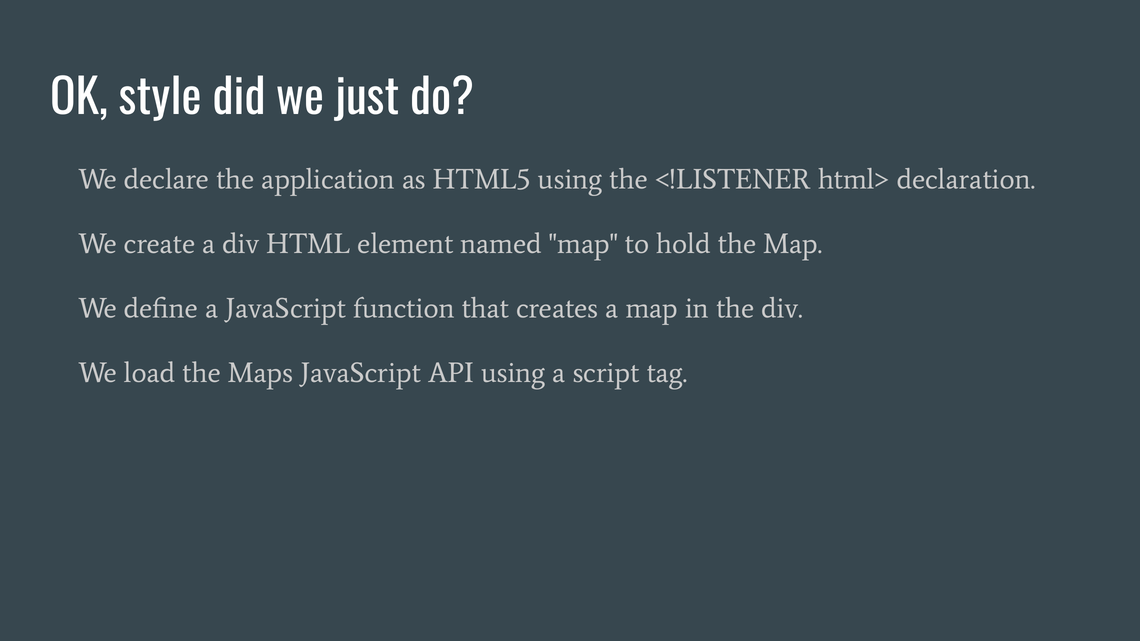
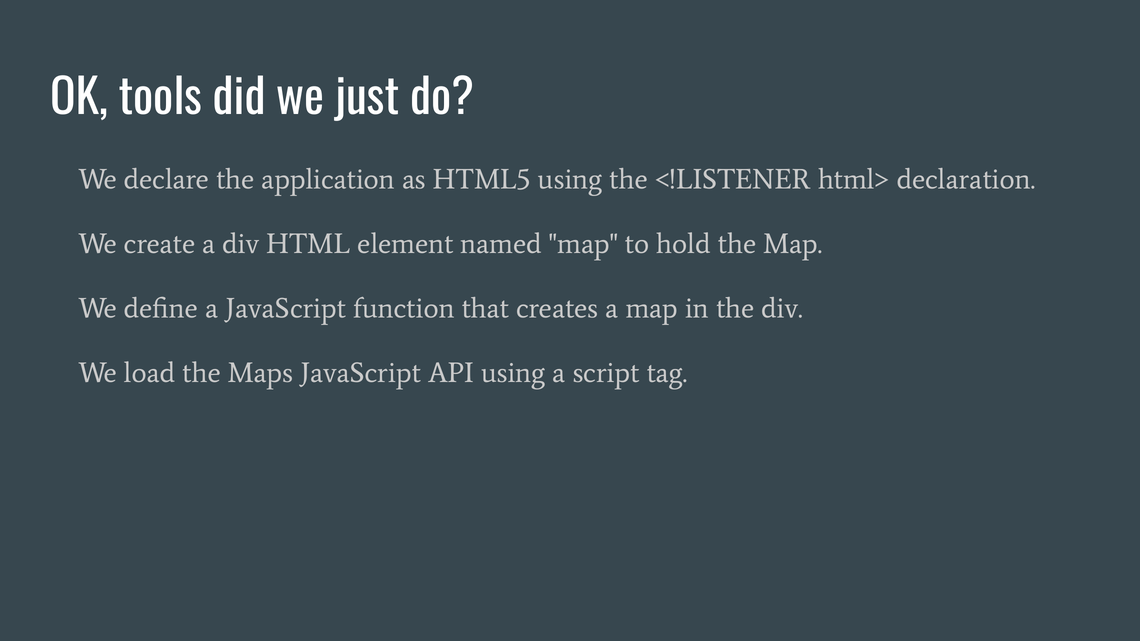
style: style -> tools
